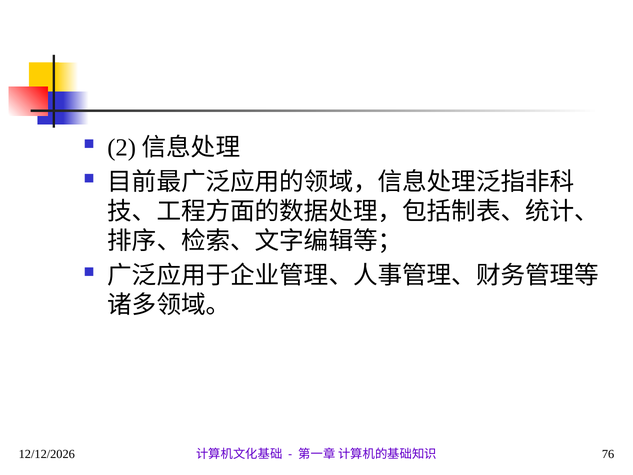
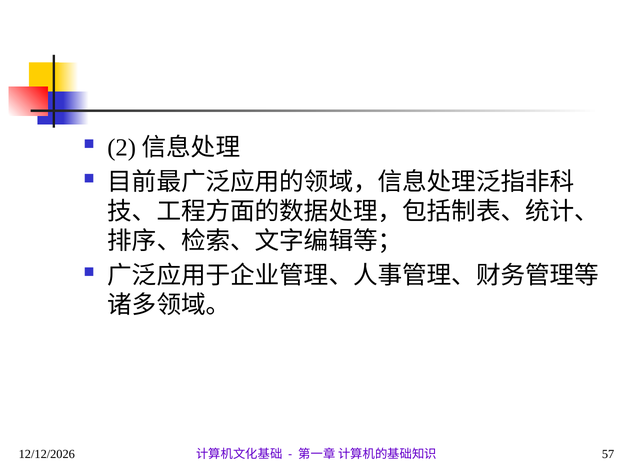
76: 76 -> 57
